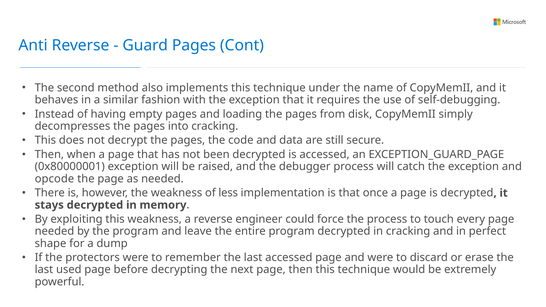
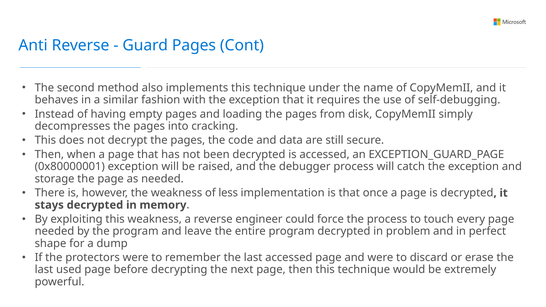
opcode: opcode -> storage
in cracking: cracking -> problem
